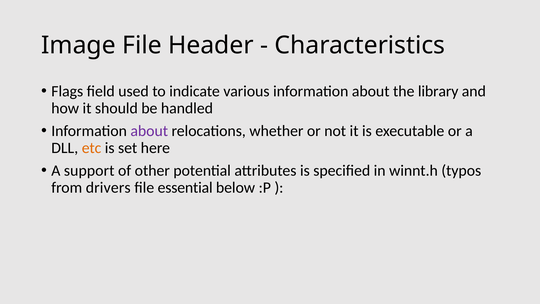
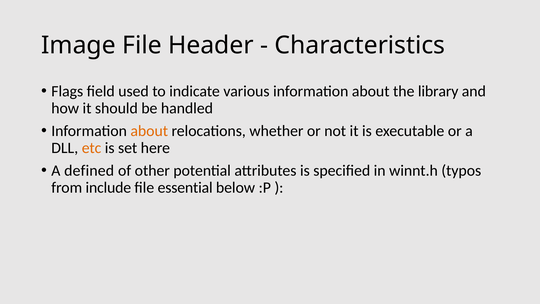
about at (149, 131) colour: purple -> orange
support: support -> defined
drivers: drivers -> include
